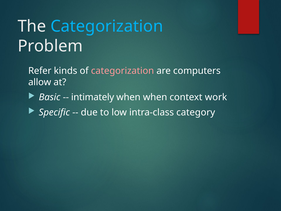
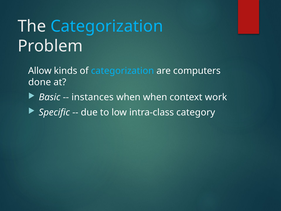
Refer: Refer -> Allow
categorization at (123, 71) colour: pink -> light blue
allow: allow -> done
intimately: intimately -> instances
